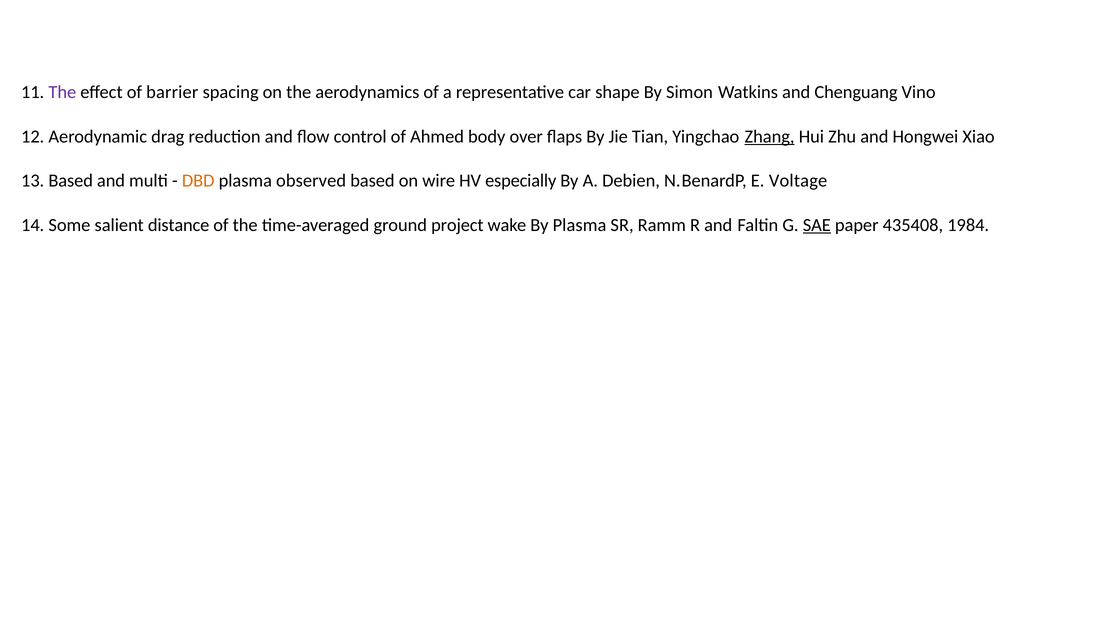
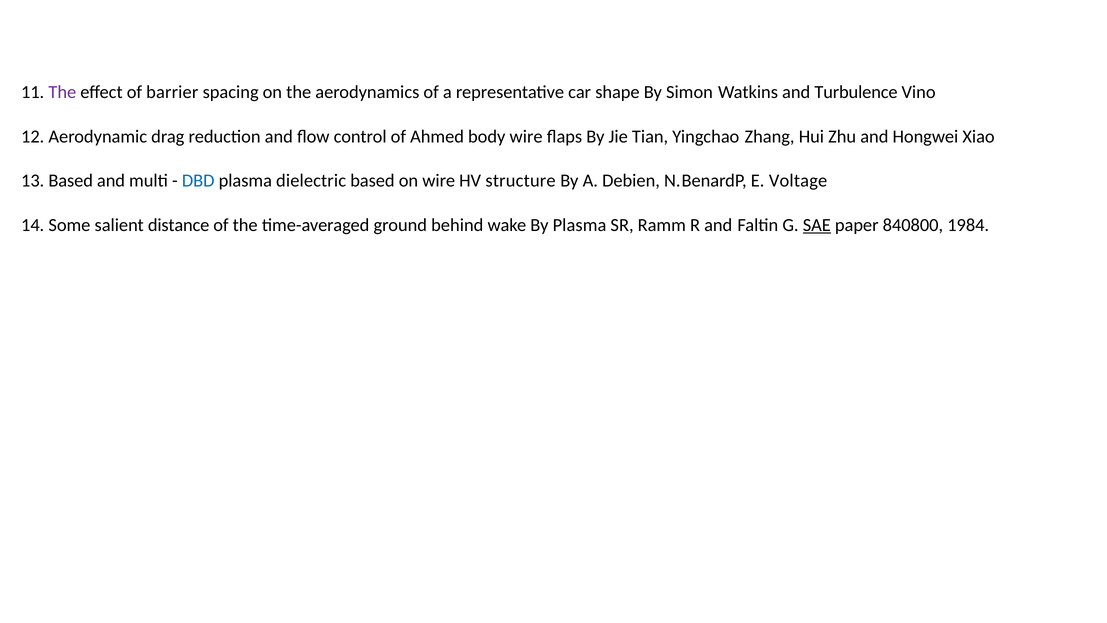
Chenguang: Chenguang -> Turbulence
body over: over -> wire
Zhang underline: present -> none
DBD colour: orange -> blue
observed: observed -> dielectric
especially: especially -> structure
project: project -> behind
435408: 435408 -> 840800
